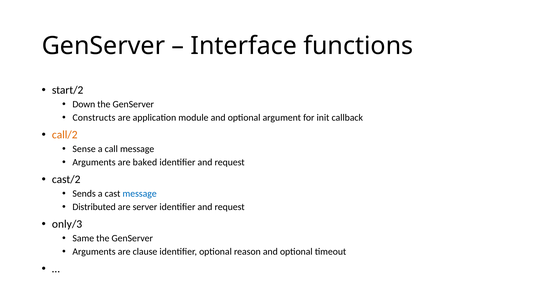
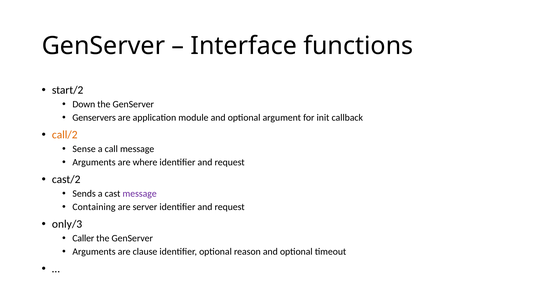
Constructs: Constructs -> Genservers
baked: baked -> where
message at (140, 194) colour: blue -> purple
Distributed: Distributed -> Containing
Same: Same -> Caller
